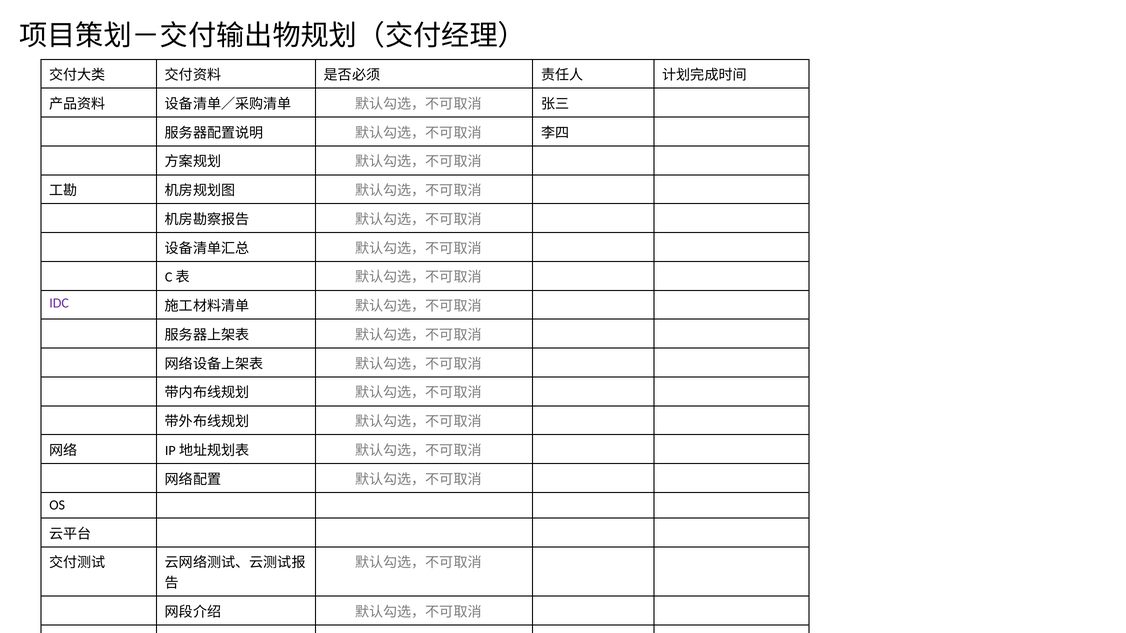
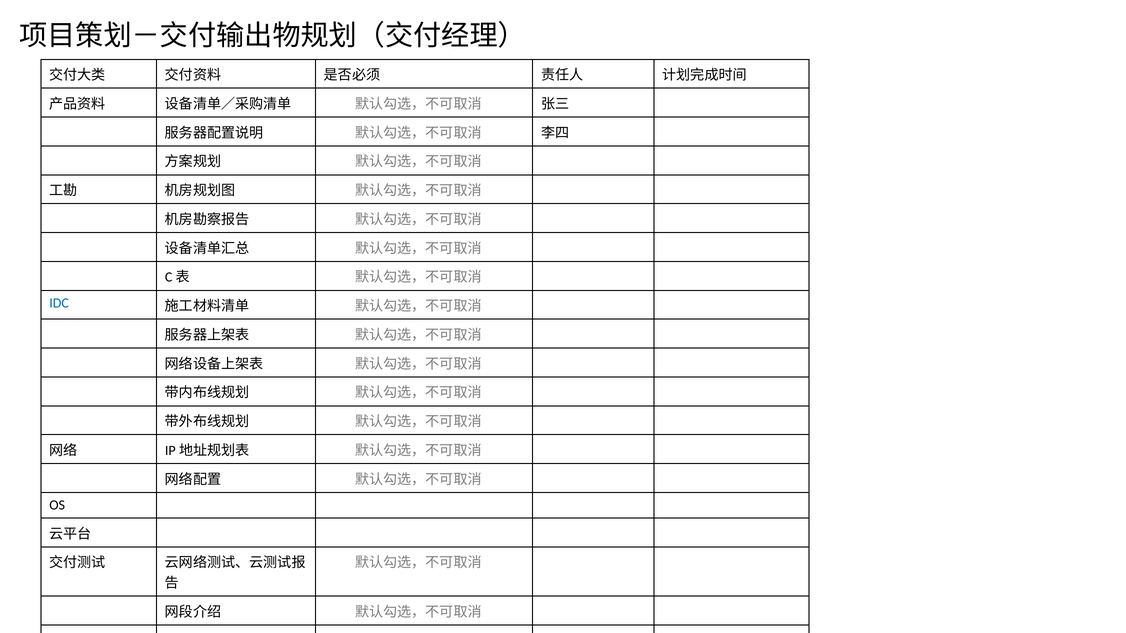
IDC colour: purple -> blue
